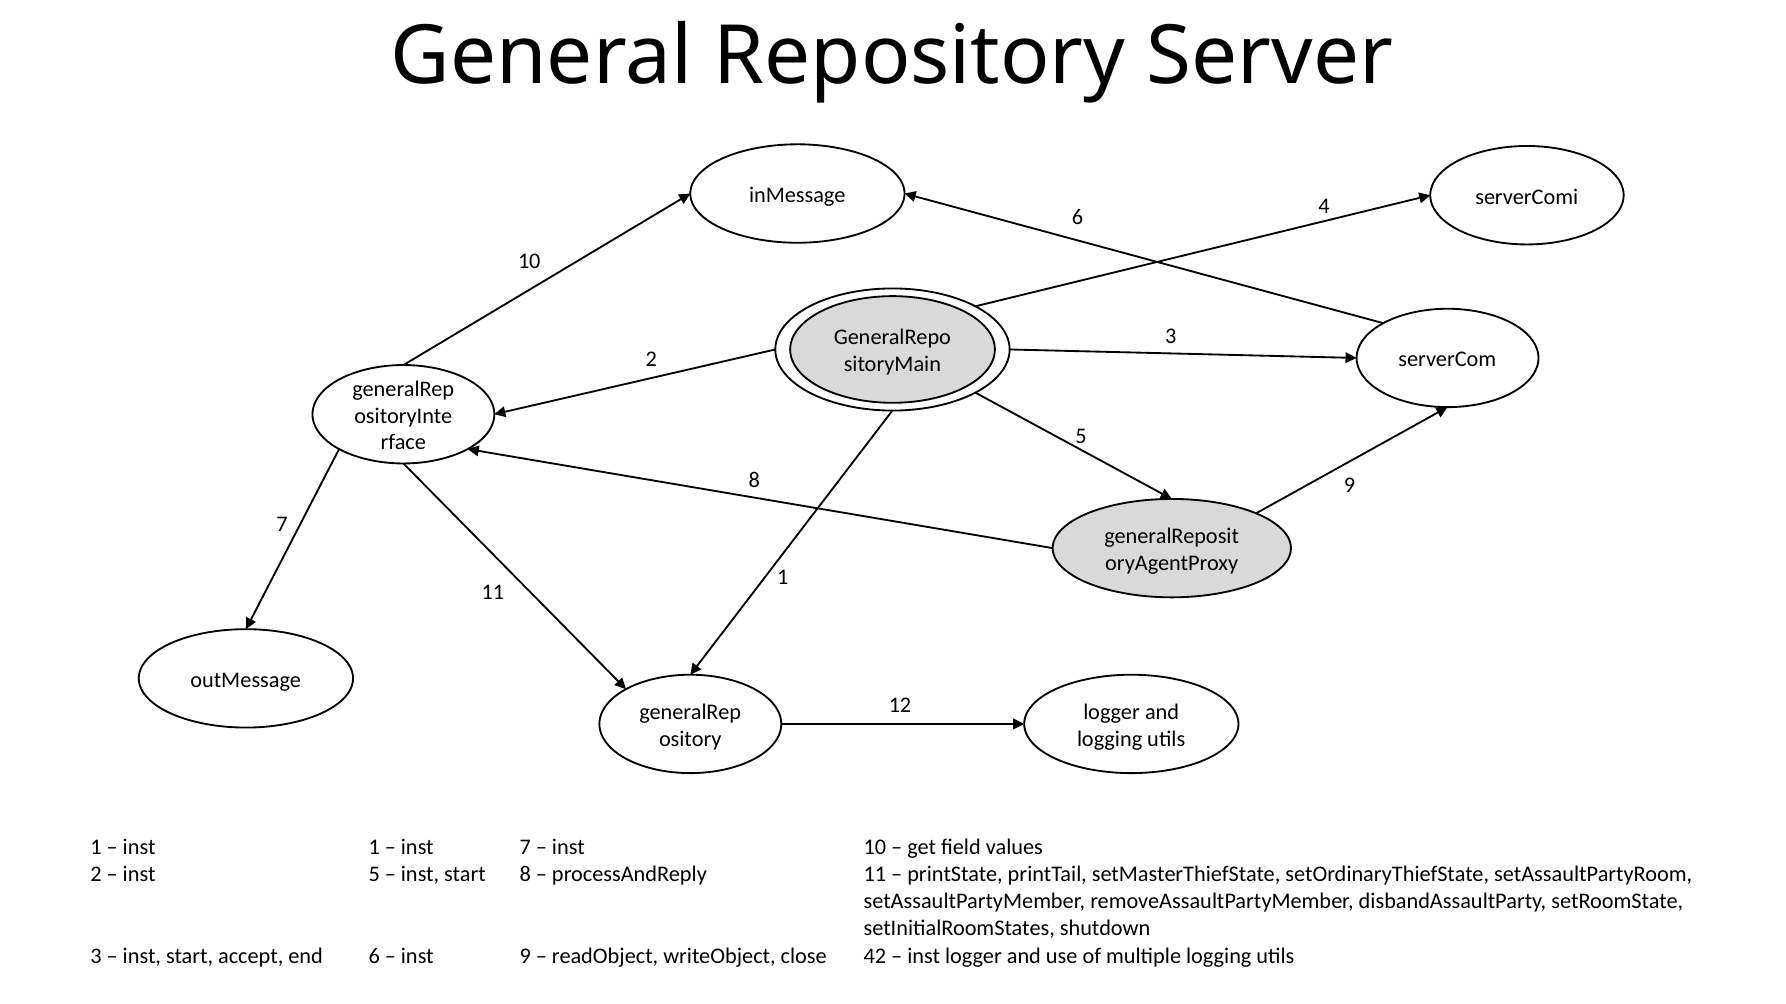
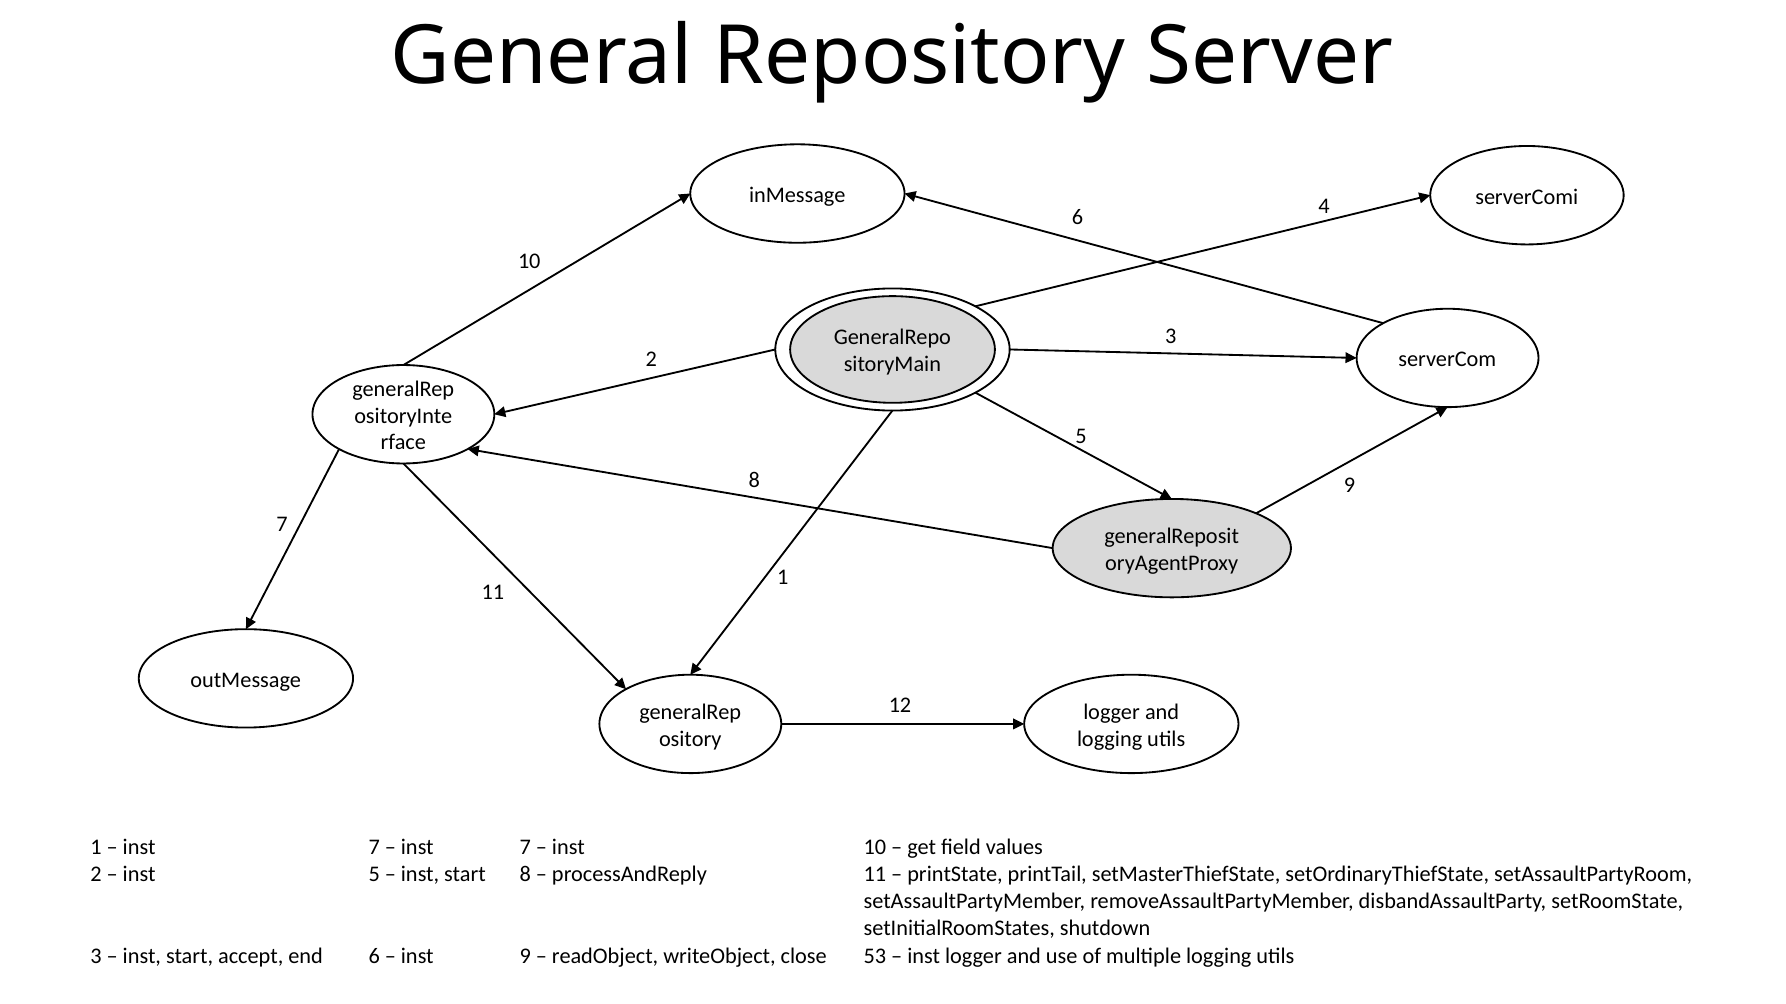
1 at (374, 847): 1 -> 7
42: 42 -> 53
